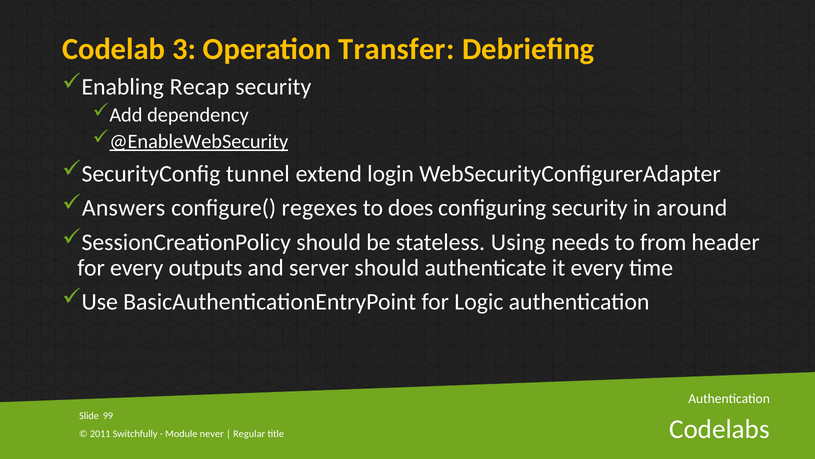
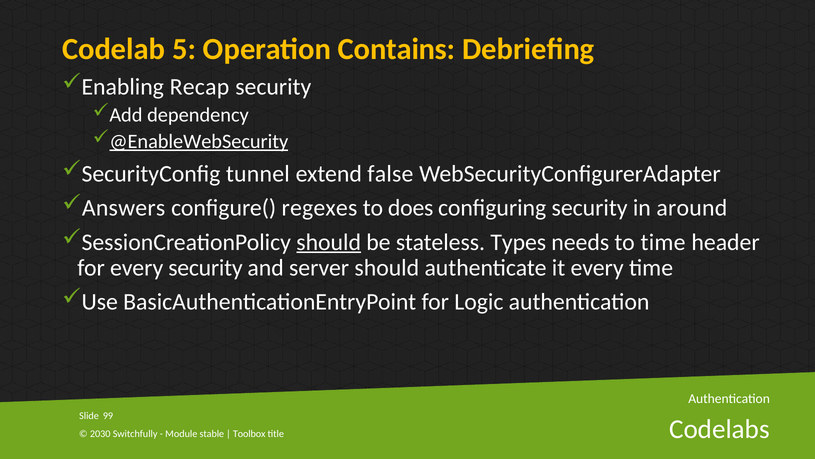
3: 3 -> 5
Transfer: Transfer -> Contains
login: login -> false
should at (329, 242) underline: none -> present
Using: Using -> Types
to from: from -> time
every outputs: outputs -> security
2011: 2011 -> 2030
never: never -> stable
Regular: Regular -> Toolbox
